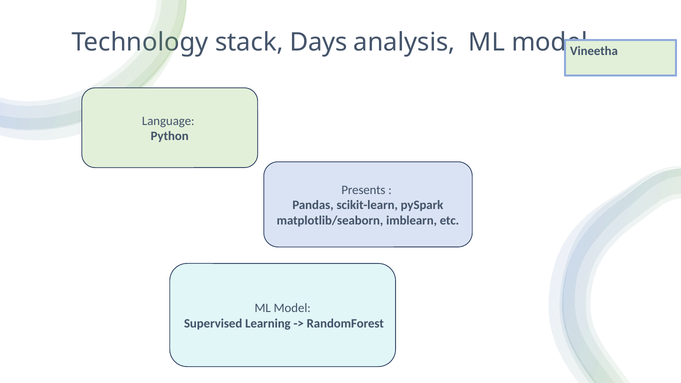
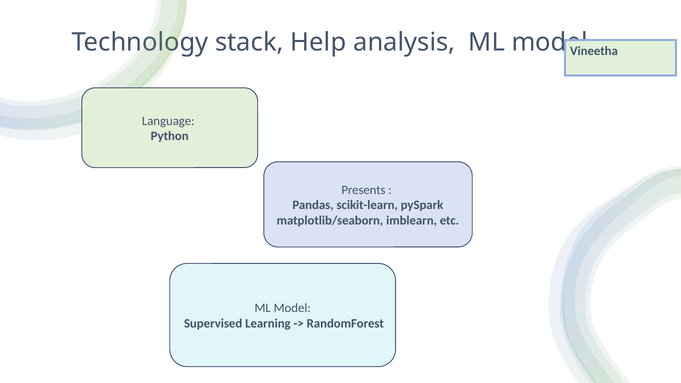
Days: Days -> Help
